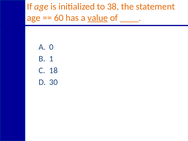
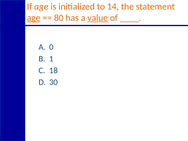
38: 38 -> 14
age at (34, 18) underline: none -> present
60: 60 -> 80
